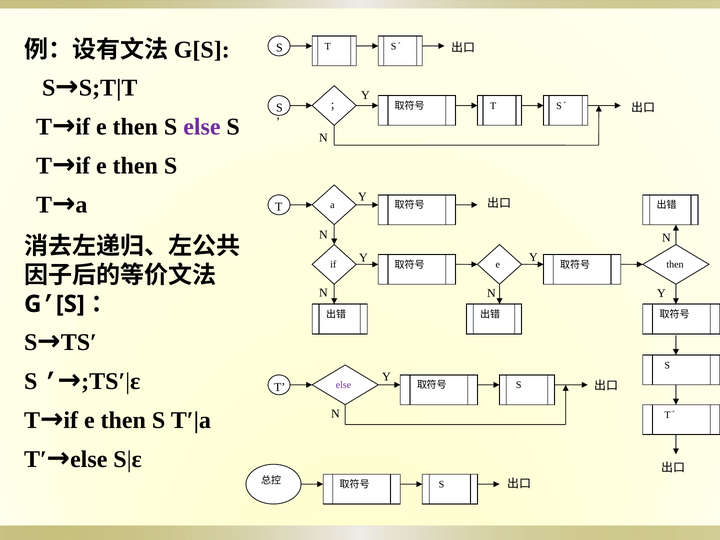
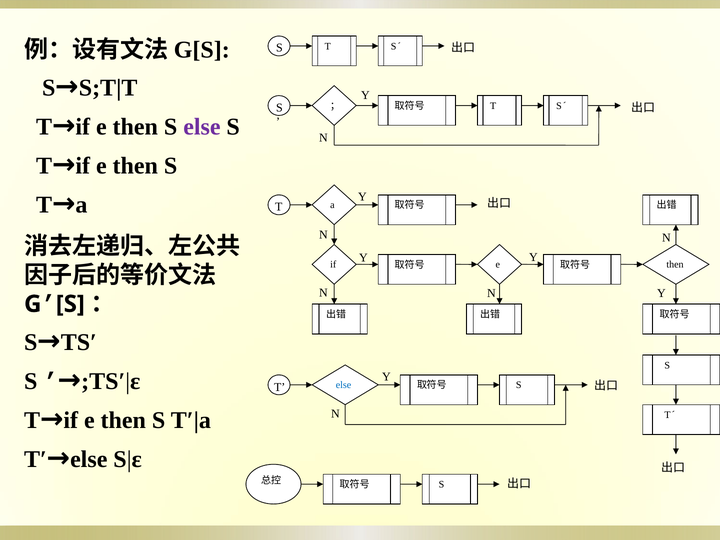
else at (343, 385) colour: purple -> blue
